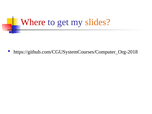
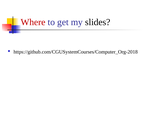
slides colour: orange -> black
